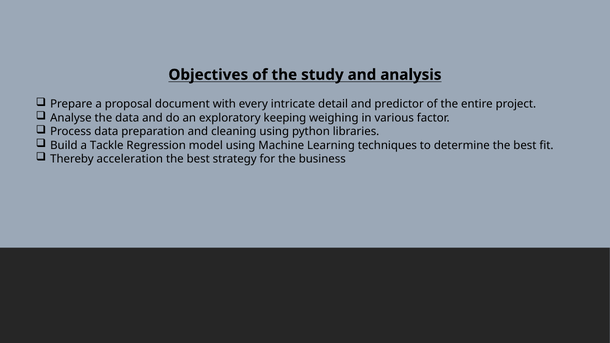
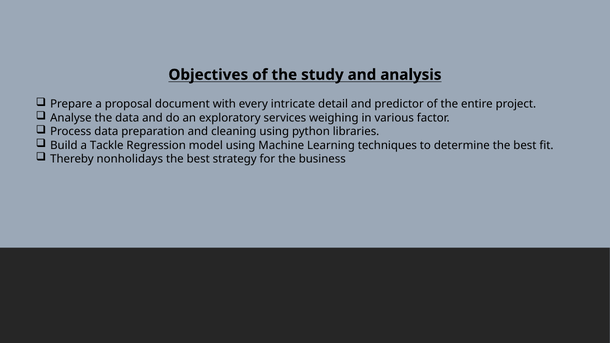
keeping: keeping -> services
acceleration: acceleration -> nonholidays
